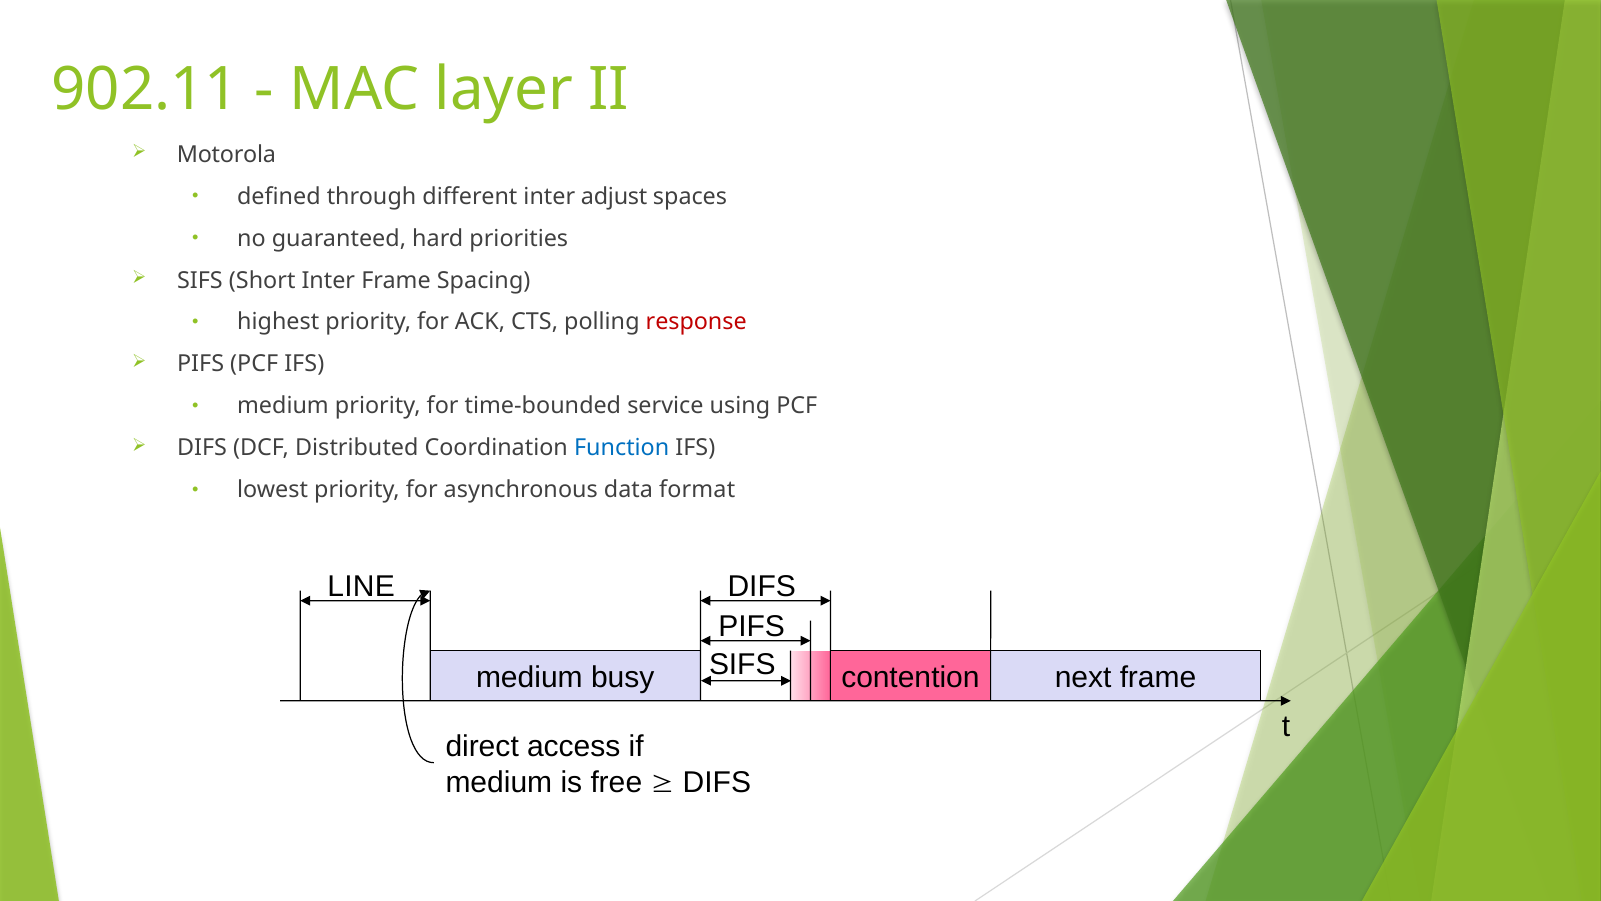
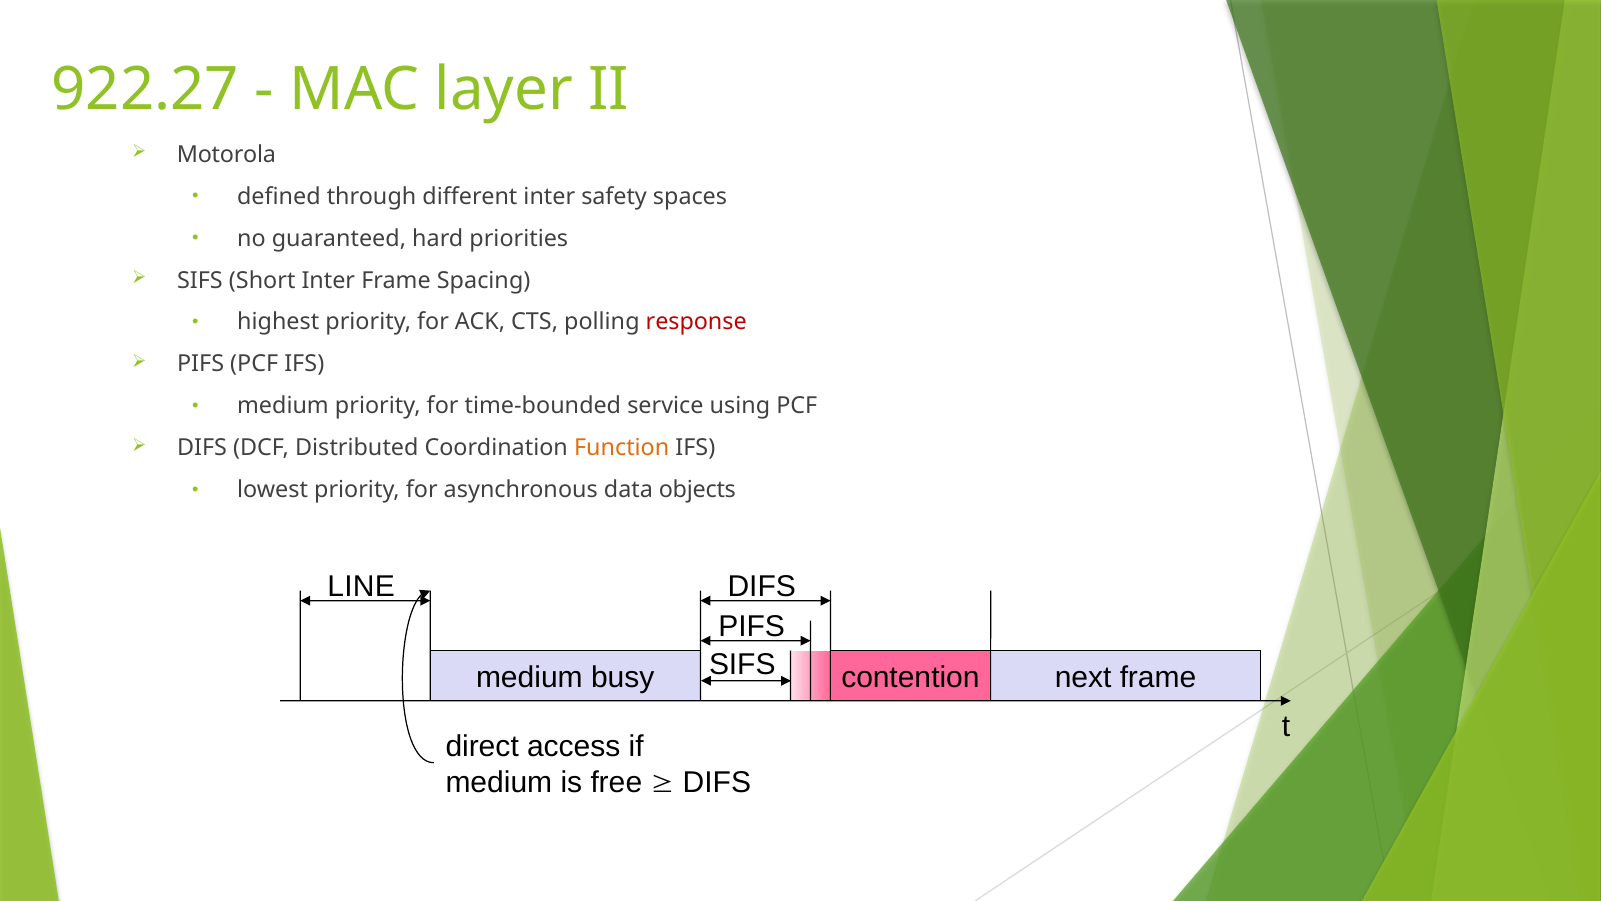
902.11: 902.11 -> 922.27
adjust: adjust -> safety
Function colour: blue -> orange
format: format -> objects
